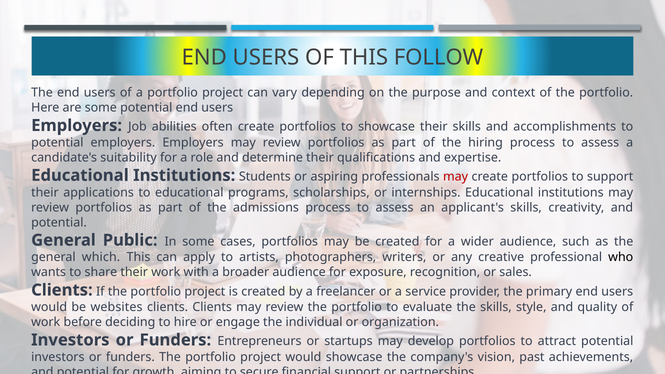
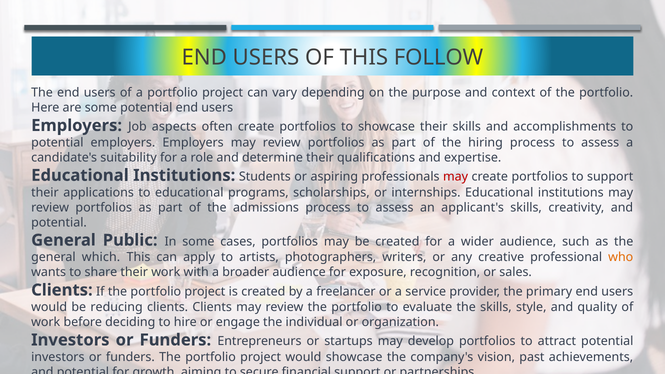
abilities: abilities -> aspects
who colour: black -> orange
websites: websites -> reducing
